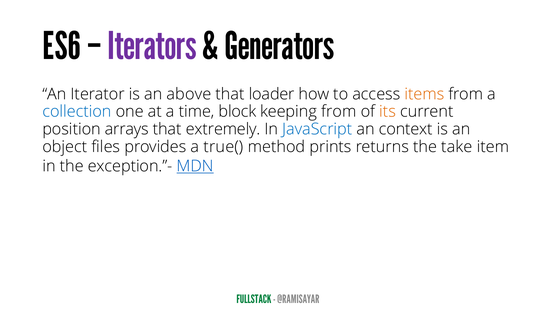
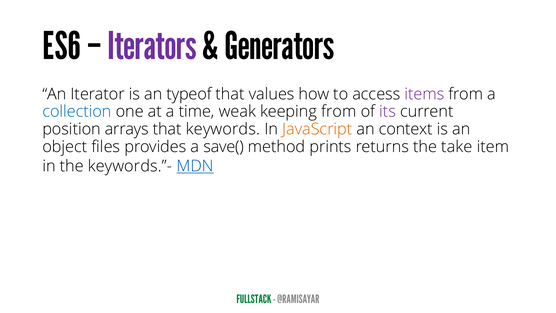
above: above -> typeof
loader: loader -> values
items colour: orange -> purple
block: block -> weak
its colour: orange -> purple
extremely: extremely -> keywords
JavaScript colour: blue -> orange
true(: true( -> save(
exception.”-: exception.”- -> keywords.”-
